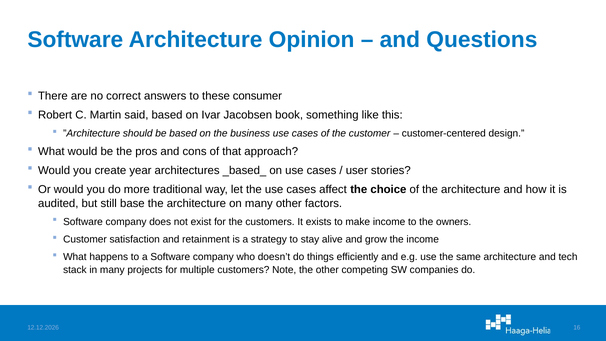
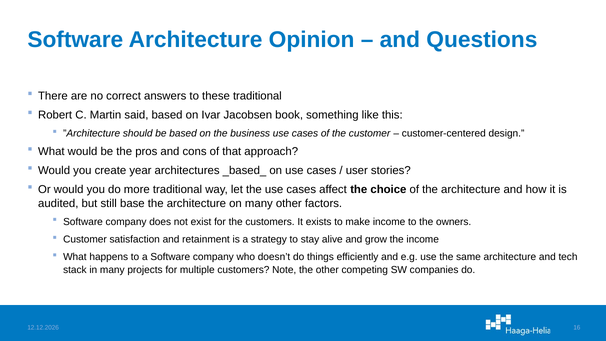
these consumer: consumer -> traditional
